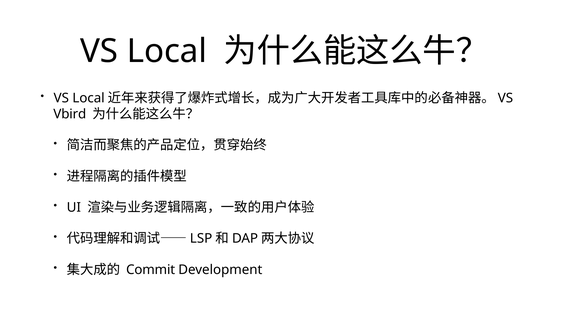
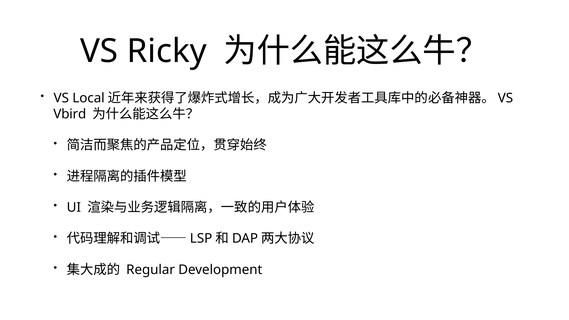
Local at (167, 51): Local -> Ricky
Commit: Commit -> Regular
